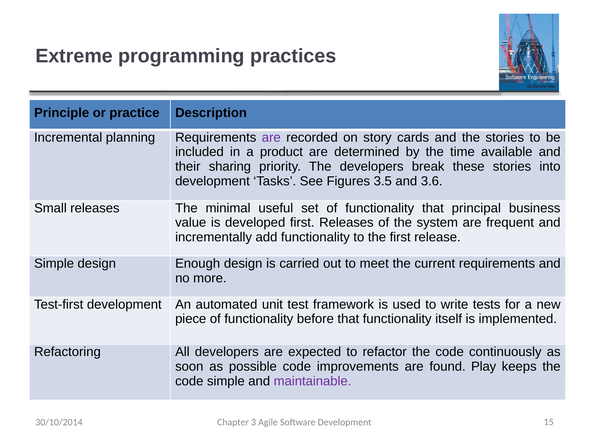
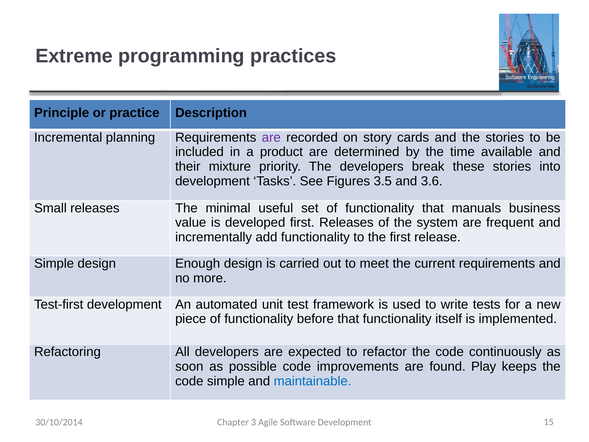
sharing: sharing -> mixture
principal: principal -> manuals
maintainable colour: purple -> blue
